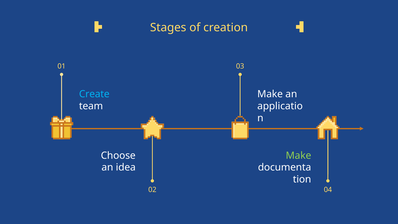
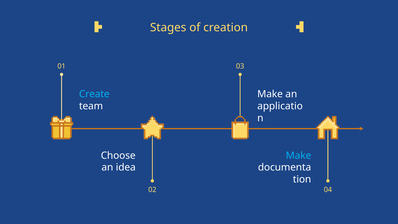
Make at (298, 155) colour: light green -> light blue
